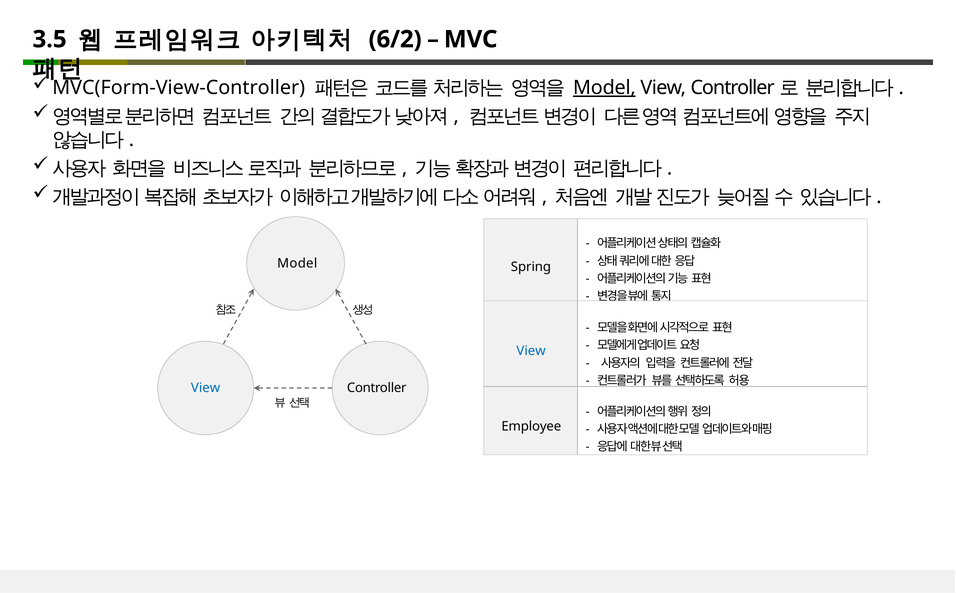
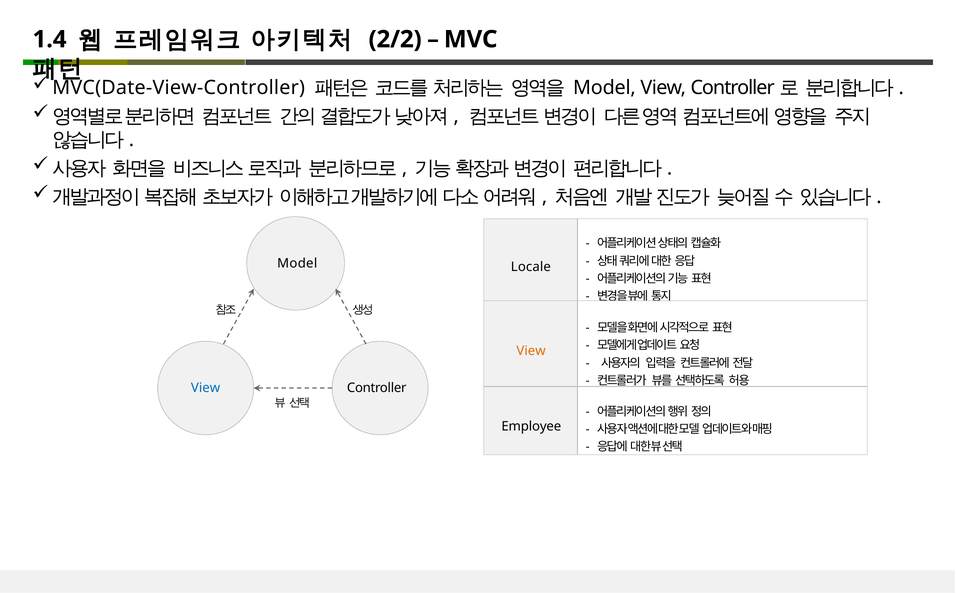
3.5: 3.5 -> 1.4
6/2: 6/2 -> 2/2
MVC(Form-View-Controller: MVC(Form-View-Controller -> MVC(Date-View-Controller
Model at (604, 88) underline: present -> none
Spring: Spring -> Locale
View at (531, 351) colour: blue -> orange
